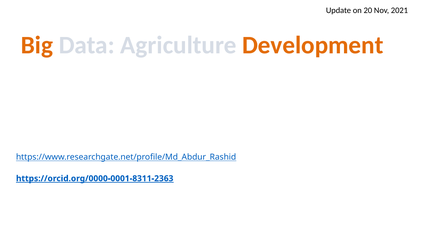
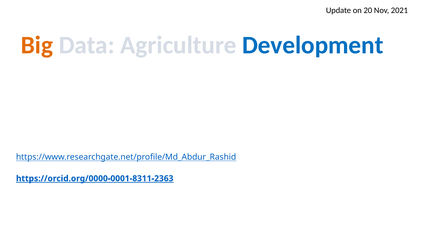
Development colour: orange -> blue
